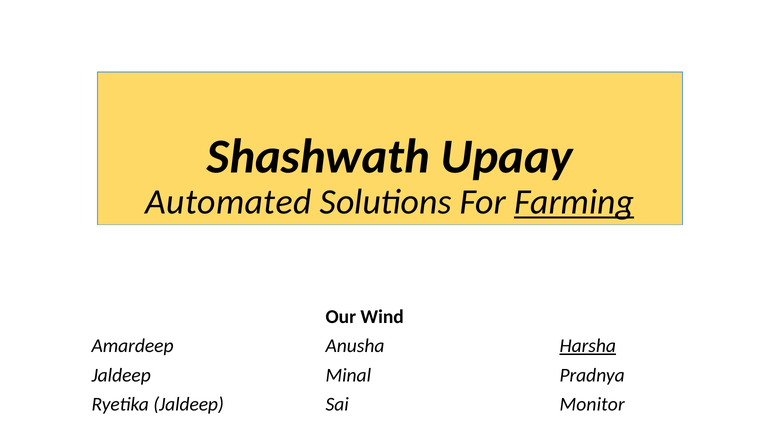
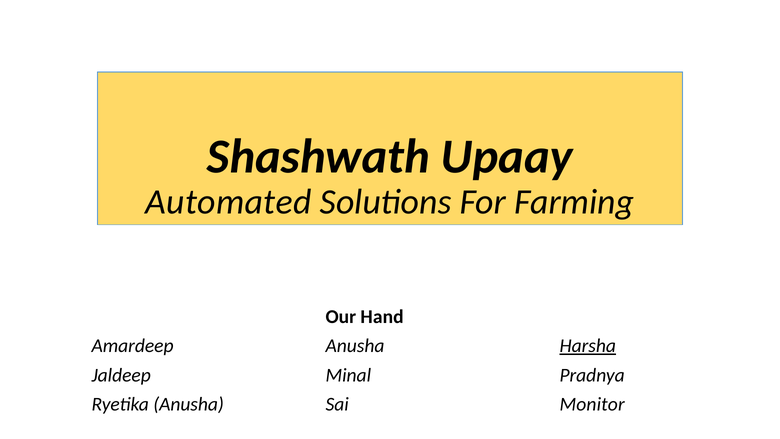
Farming underline: present -> none
Wind: Wind -> Hand
Ryetika Jaldeep: Jaldeep -> Anusha
